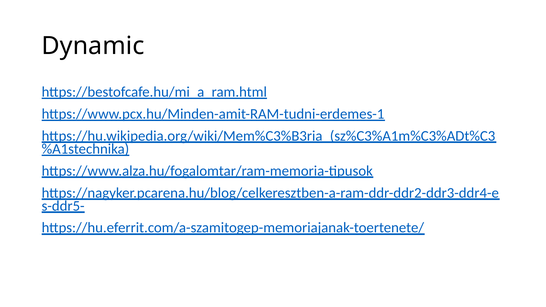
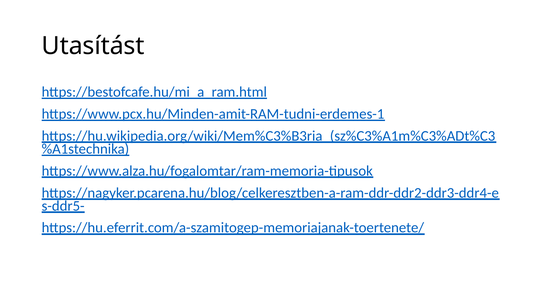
Dynamic: Dynamic -> Utasítást
